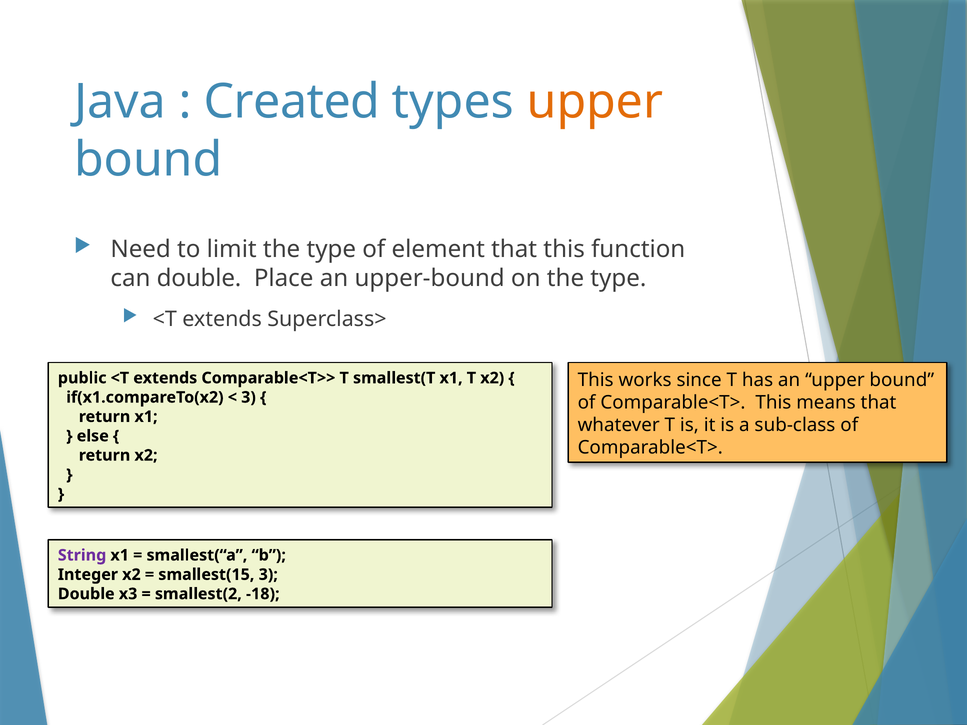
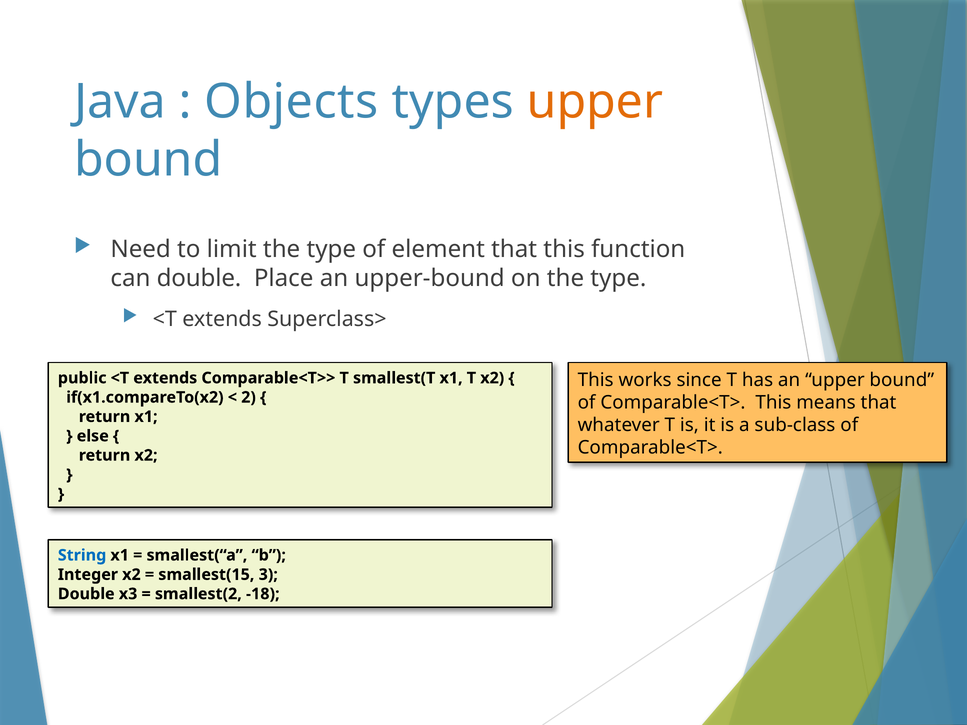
Created: Created -> Objects
3 at (249, 397): 3 -> 2
String colour: purple -> blue
